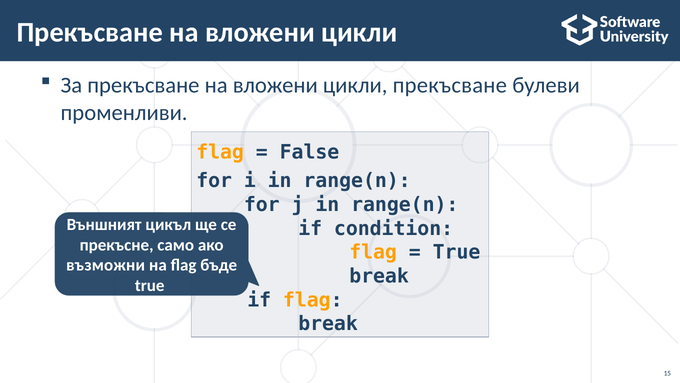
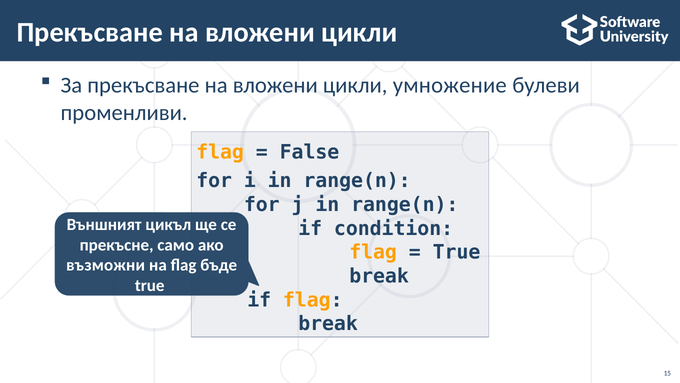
цикли прекъсване: прекъсване -> умножение
